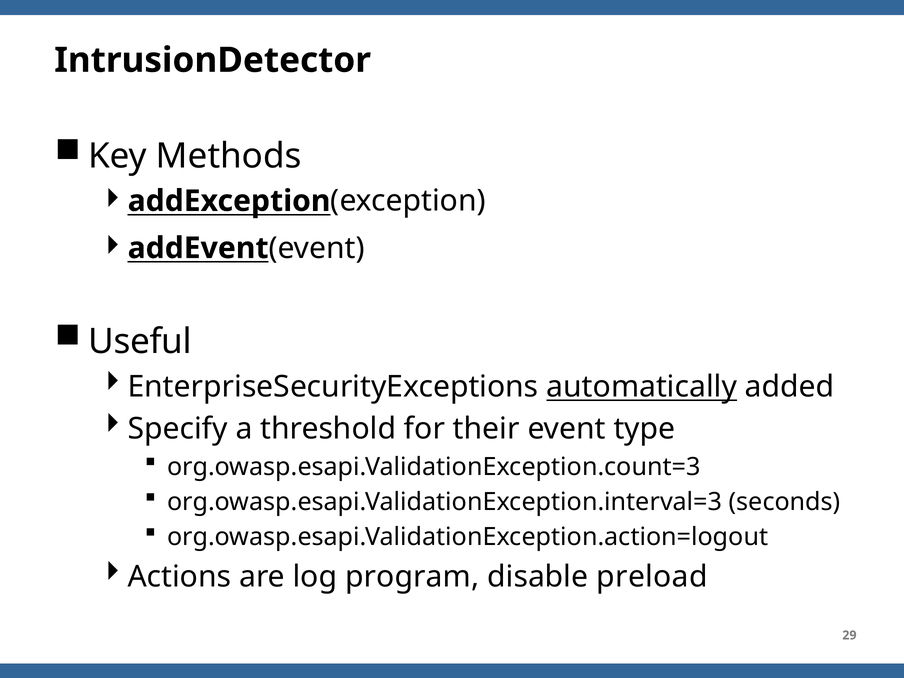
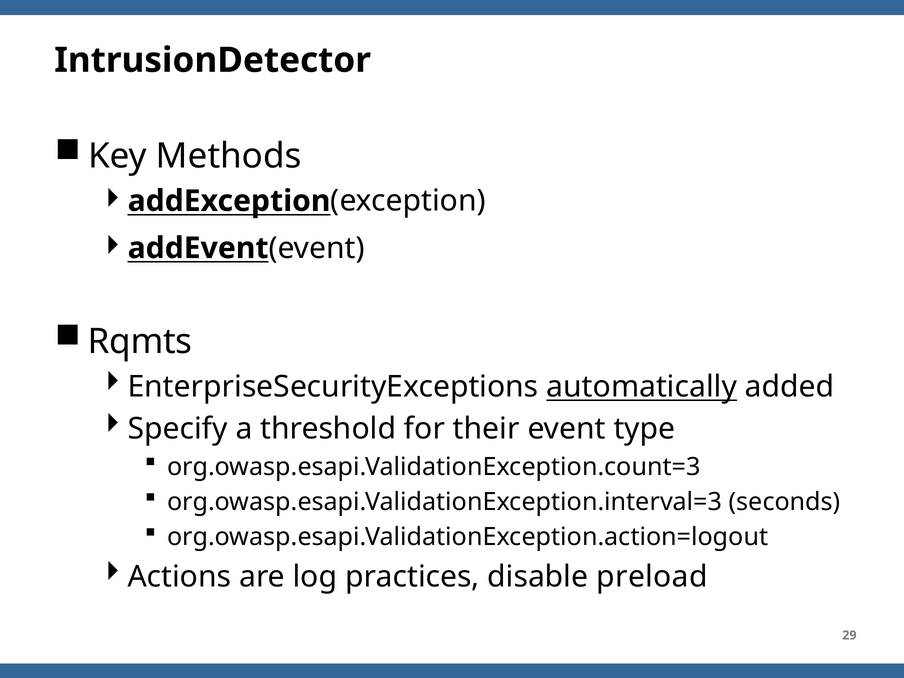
Useful: Useful -> Rqmts
program: program -> practices
